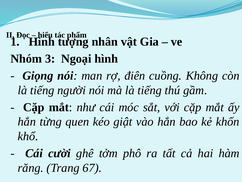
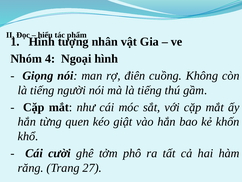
3: 3 -> 4
67: 67 -> 27
